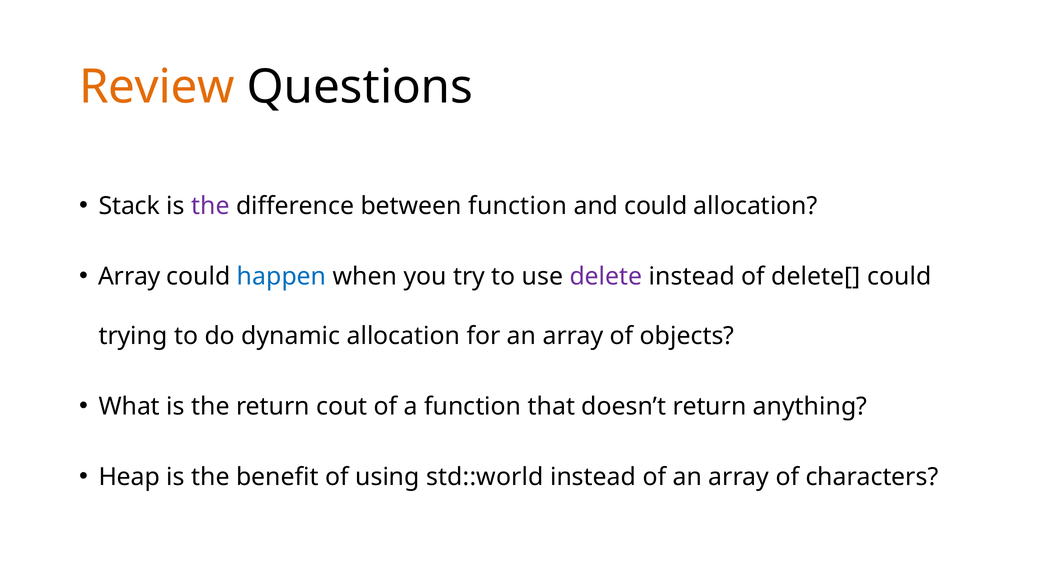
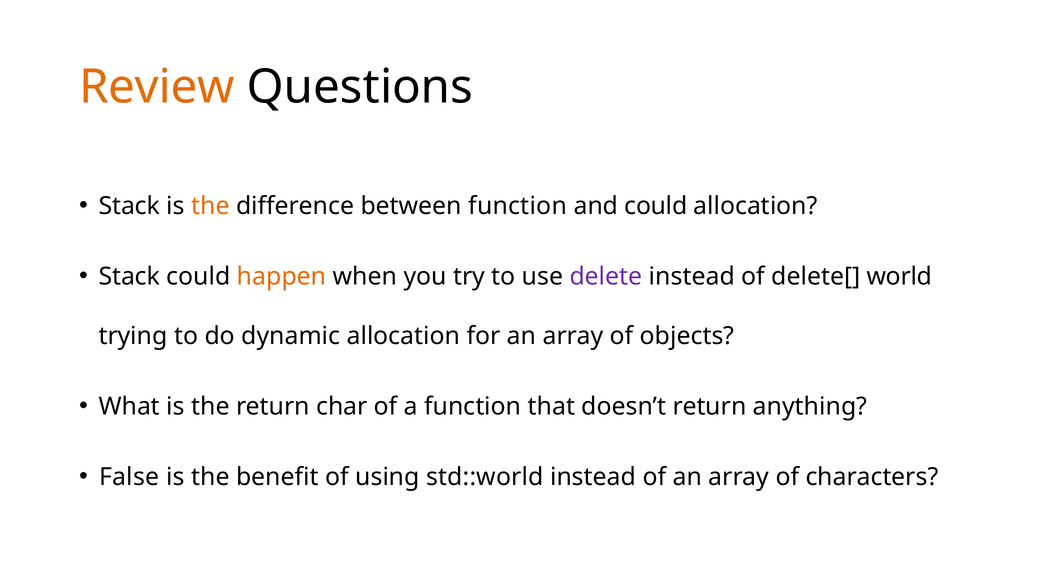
the at (210, 206) colour: purple -> orange
Array at (129, 276): Array -> Stack
happen colour: blue -> orange
delete[ could: could -> world
cout: cout -> char
Heap: Heap -> False
